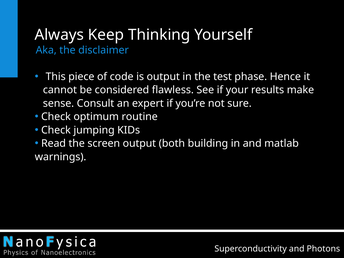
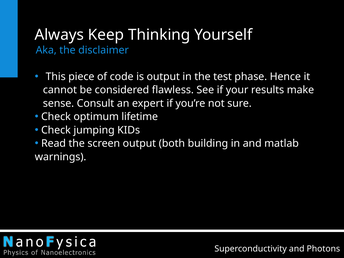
routine: routine -> lifetime
